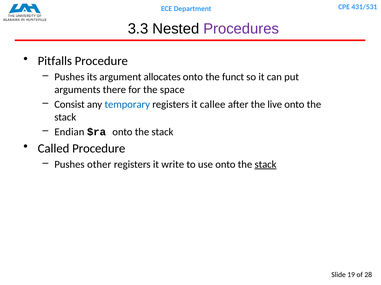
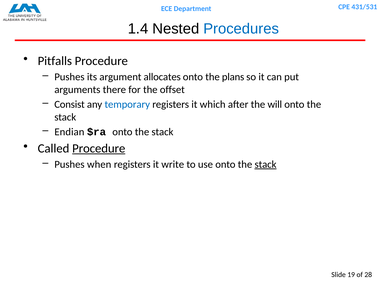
3.3: 3.3 -> 1.4
Procedures colour: purple -> blue
funct: funct -> plans
space: space -> offset
callee: callee -> which
live: live -> will
Procedure at (99, 149) underline: none -> present
other: other -> when
